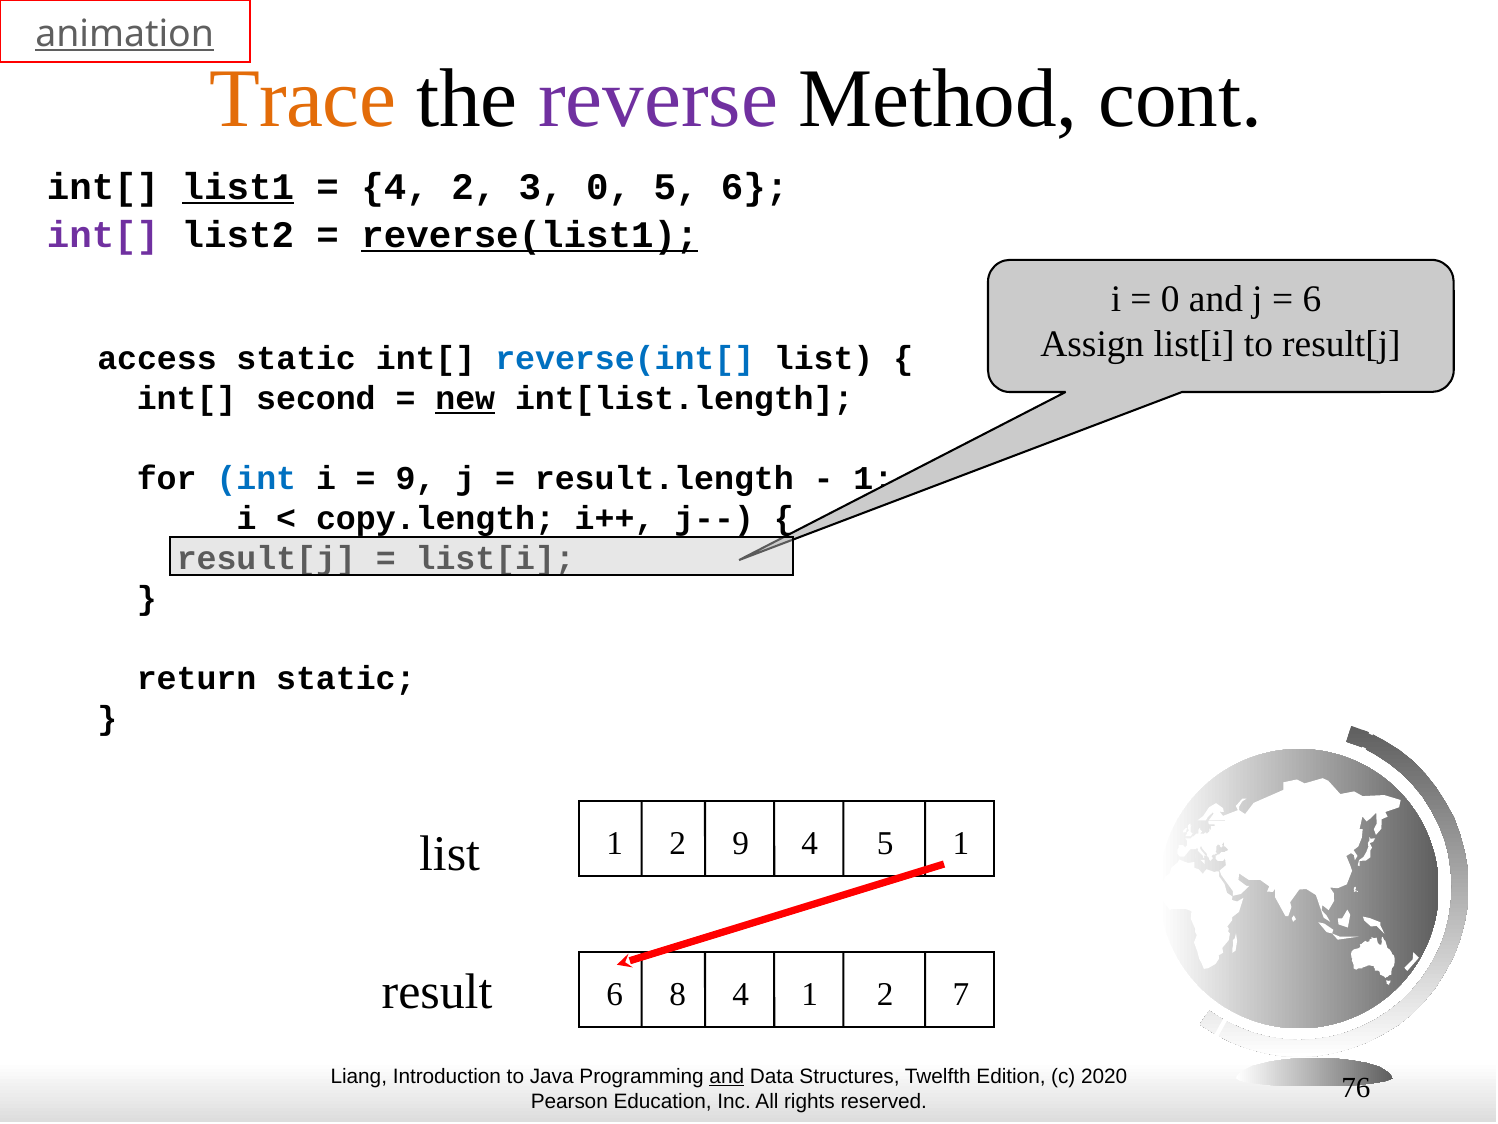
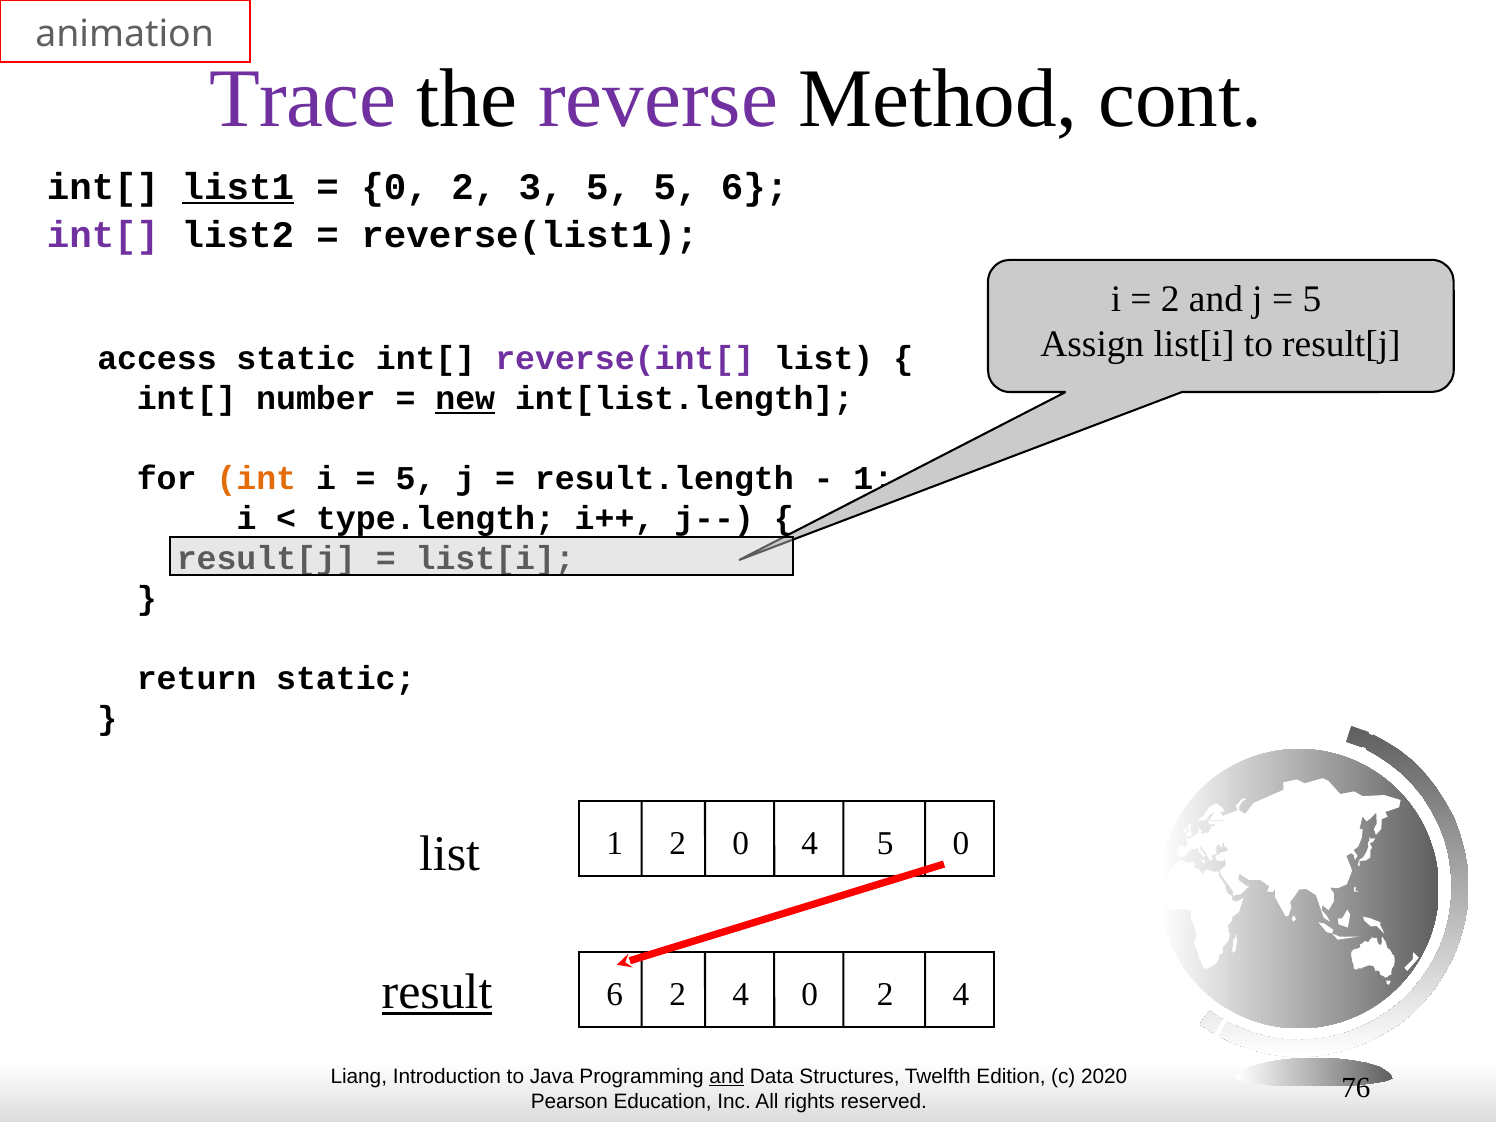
animation underline: present -> none
Trace colour: orange -> purple
4 at (395, 187): 4 -> 0
3 0: 0 -> 5
reverse(list1 underline: present -> none
0 at (1170, 299): 0 -> 2
6 at (1312, 299): 6 -> 5
reverse(int[ colour: blue -> purple
second: second -> number
int colour: blue -> orange
9 at (416, 479): 9 -> 5
copy.length: copy.length -> type.length
2 9: 9 -> 0
5 1: 1 -> 0
result underline: none -> present
6 8: 8 -> 2
4 1: 1 -> 0
7 at (961, 994): 7 -> 4
